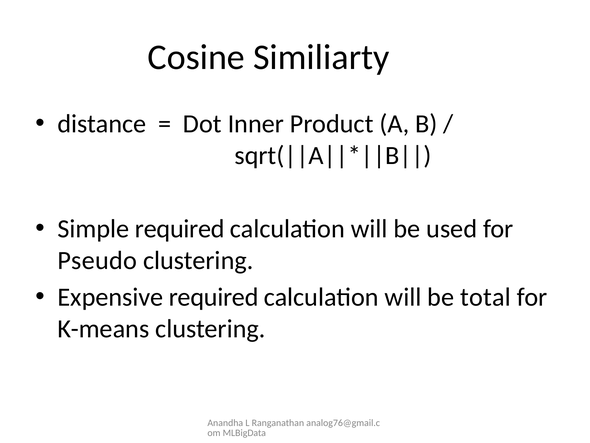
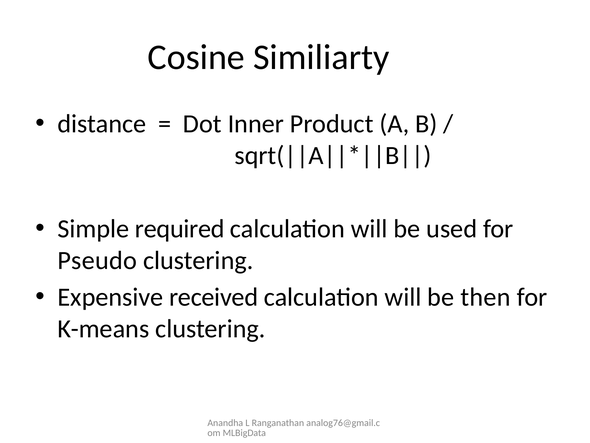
Expensive required: required -> received
total: total -> then
